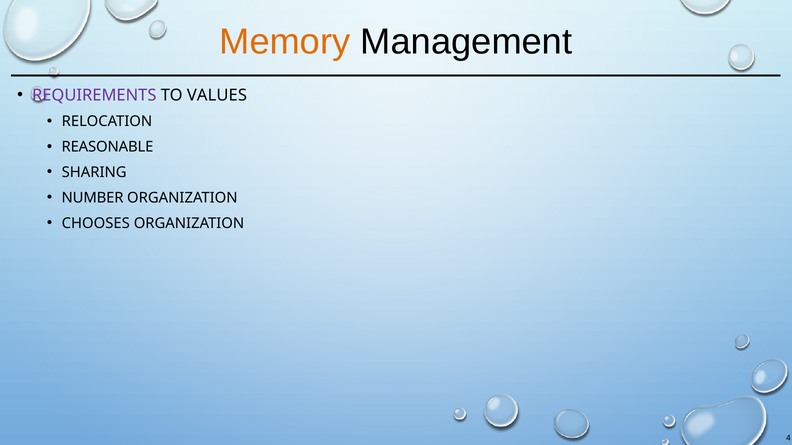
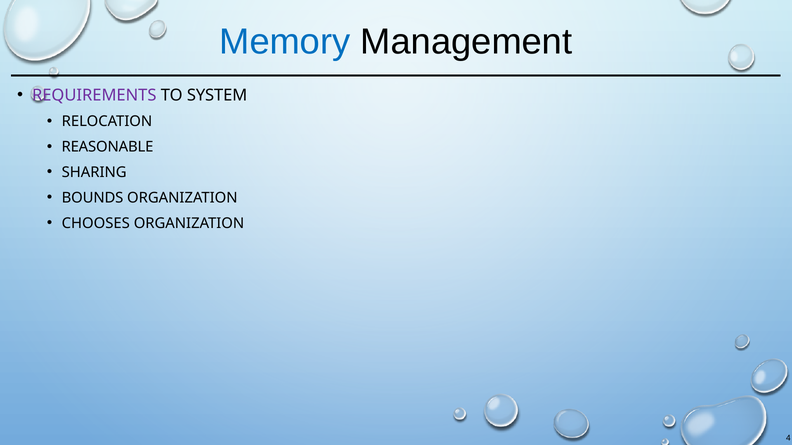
Memory colour: orange -> blue
VALUES: VALUES -> SYSTEM
NUMBER: NUMBER -> BOUNDS
